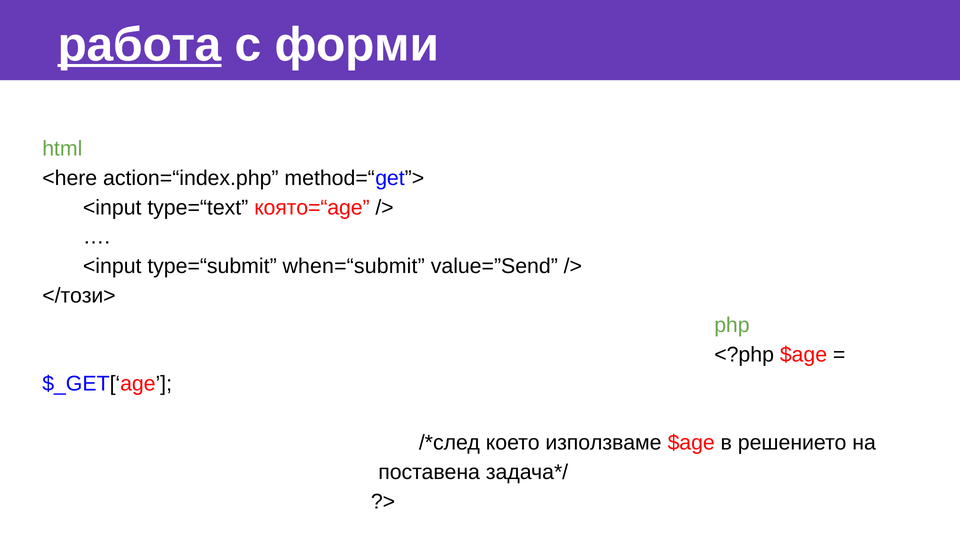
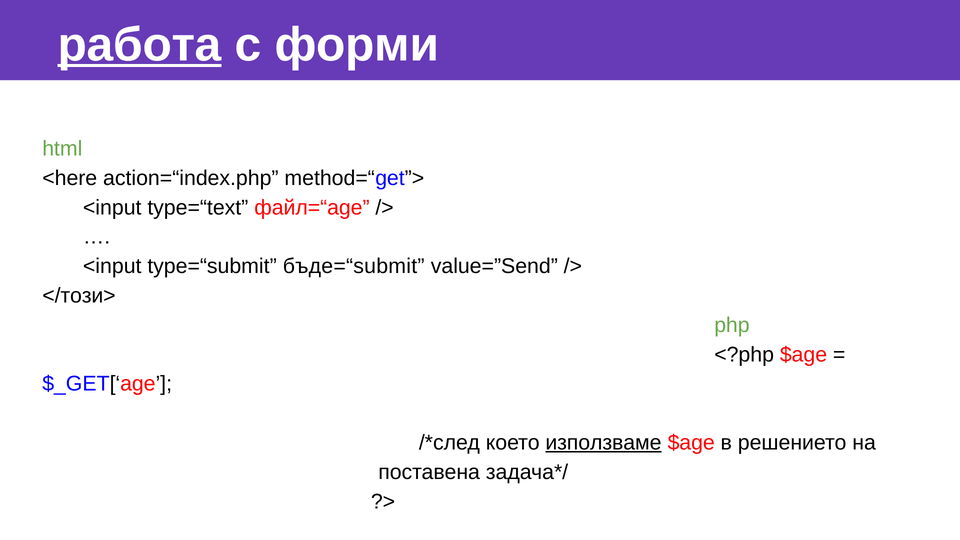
която=“age: която=“age -> файл=“age
when=“submit: when=“submit -> бъде=“submit
използваме underline: none -> present
